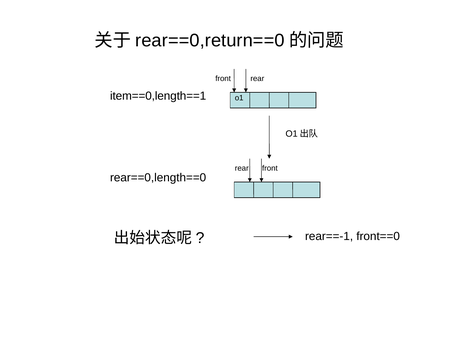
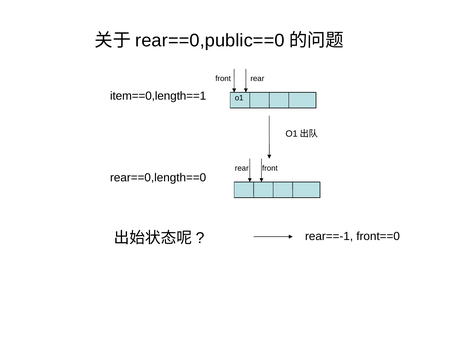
rear==0,return==0: rear==0,return==0 -> rear==0,public==0
